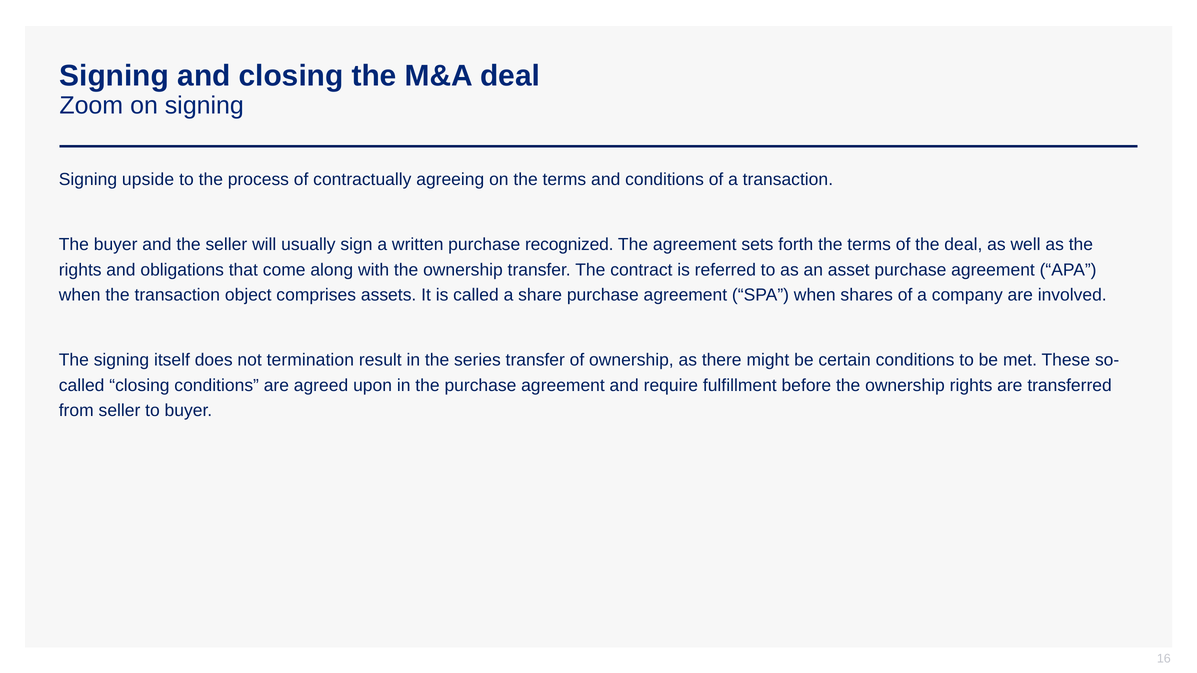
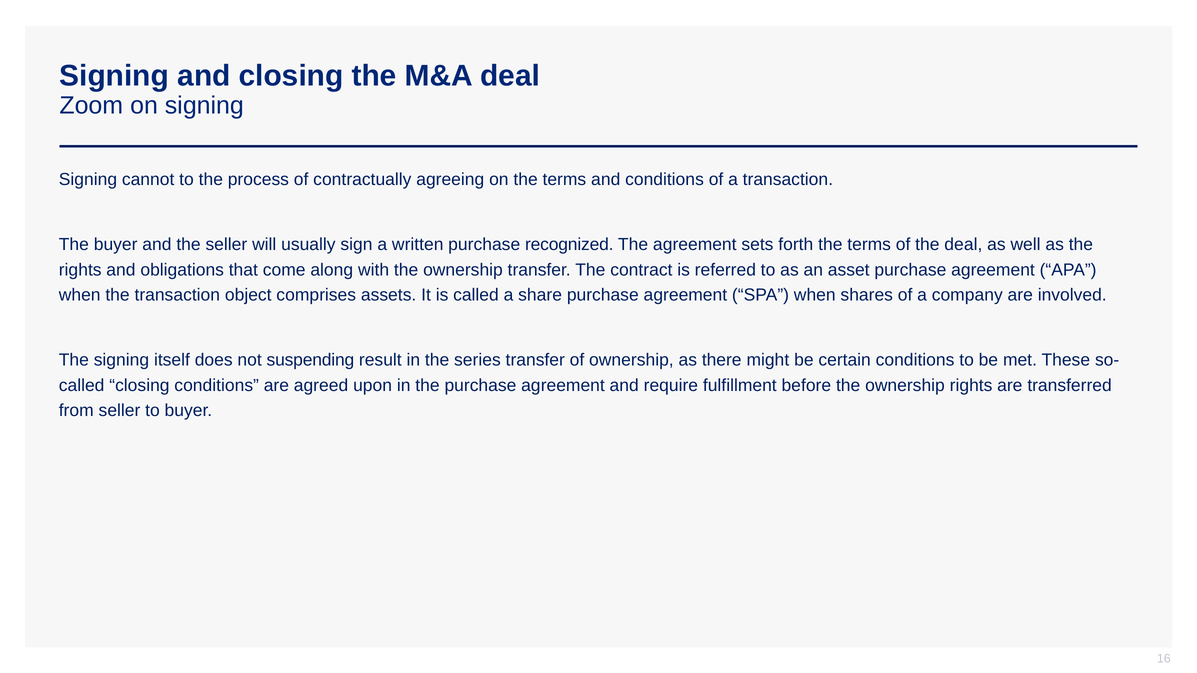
upside: upside -> cannot
termination: termination -> suspending
